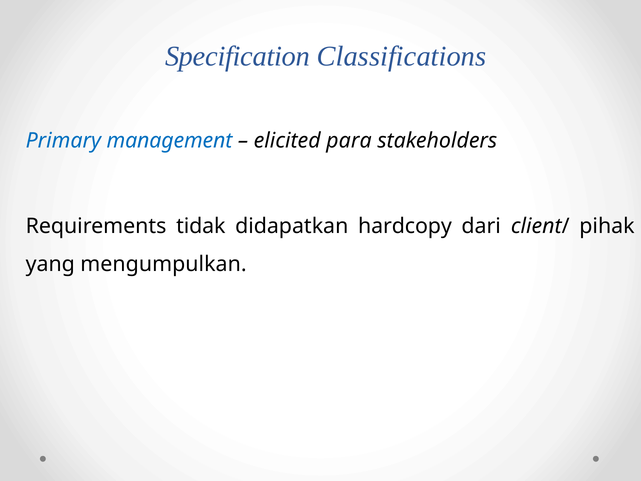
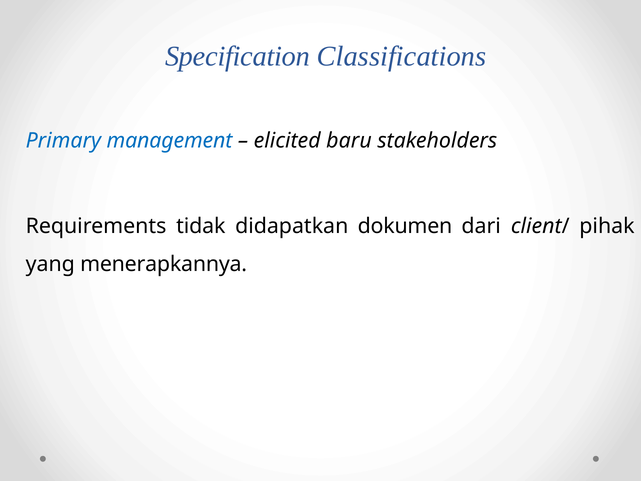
para: para -> baru
hardcopy: hardcopy -> dokumen
mengumpulkan: mengumpulkan -> menerapkannya
